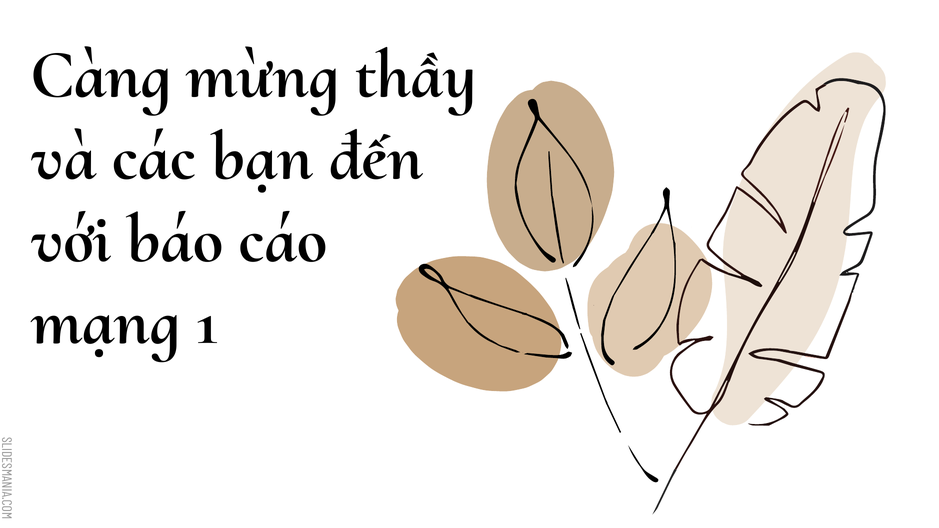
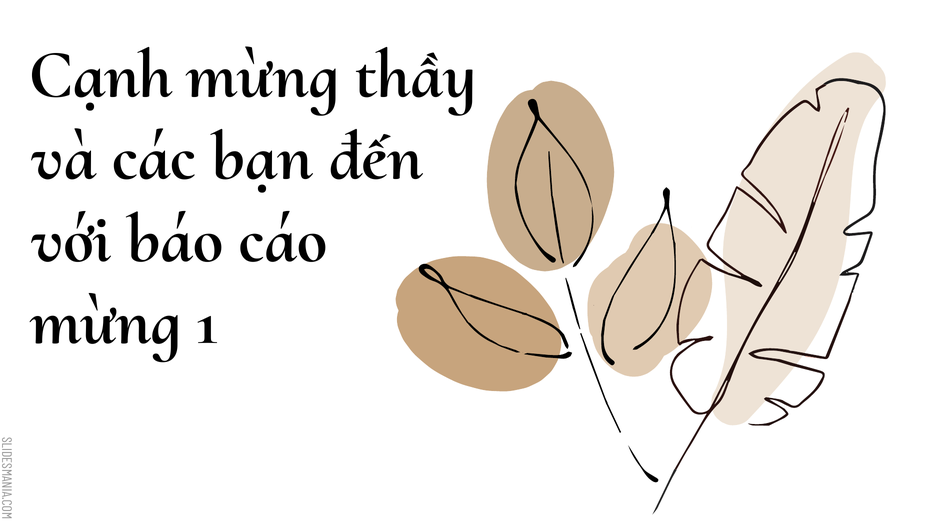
Càng: Càng -> Cạnh
mạng at (106, 321): mạng -> mừng
